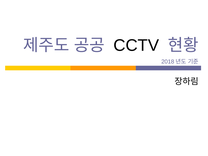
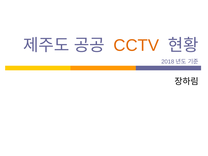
CCTV colour: black -> orange
